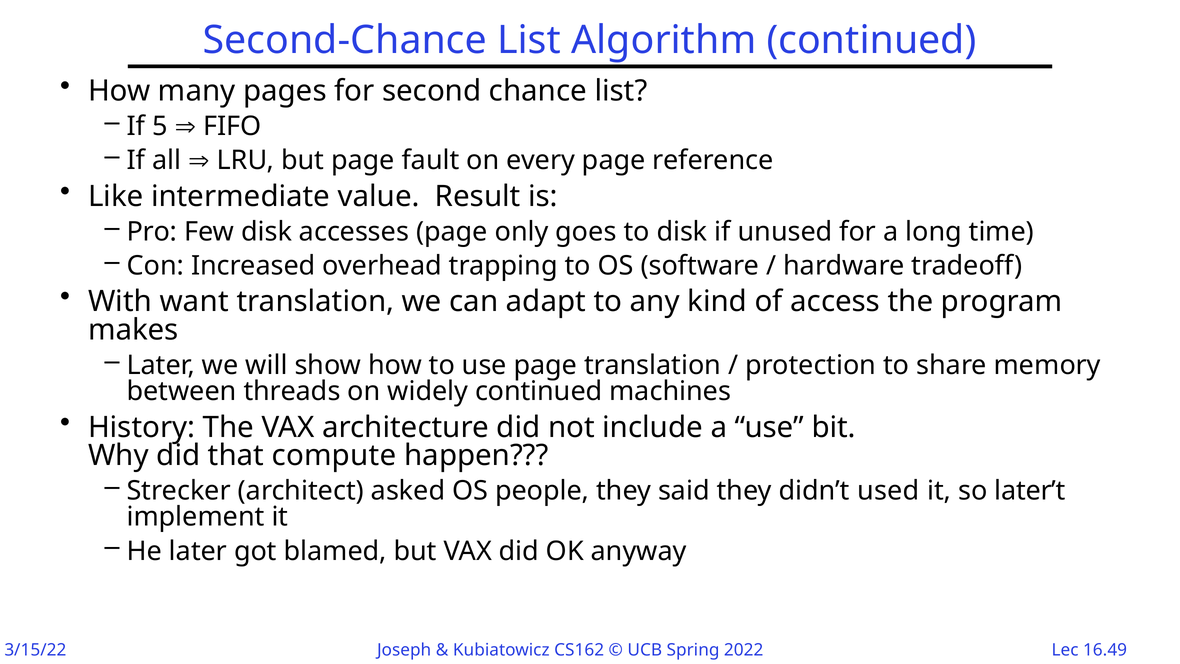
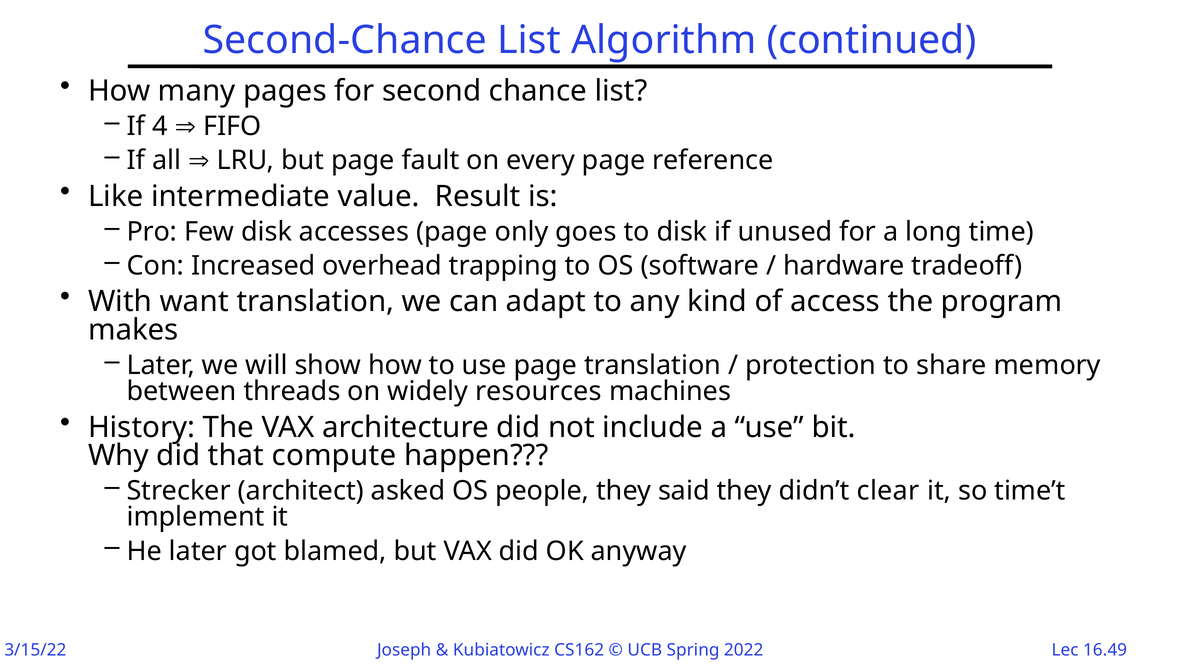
5: 5 -> 4
widely continued: continued -> resources
used: used -> clear
later’t: later’t -> time’t
